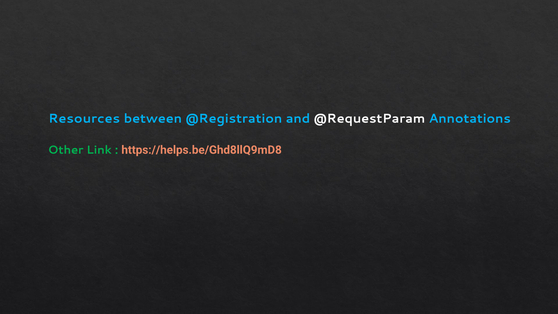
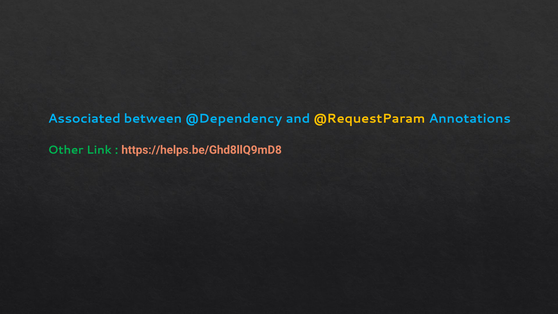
Resources: Resources -> Associated
@Registration: @Registration -> @Dependency
@RequestParam colour: white -> yellow
